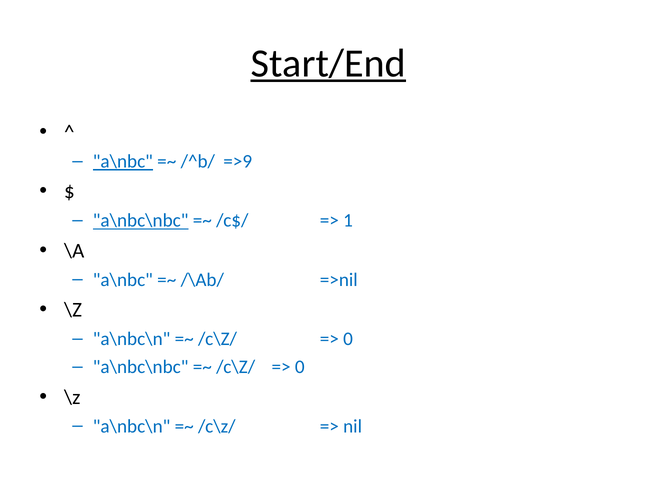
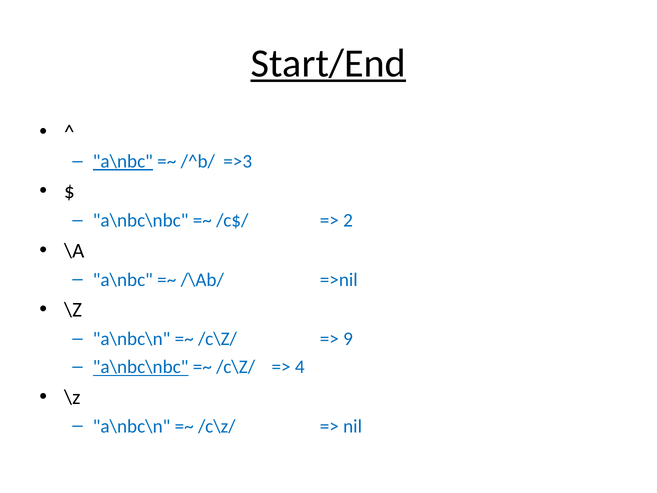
=>9: =>9 -> =>3
a\nbc\nbc at (141, 221) underline: present -> none
1: 1 -> 2
0 at (348, 339): 0 -> 9
a\nbc\nbc at (141, 367) underline: none -> present
0 at (300, 367): 0 -> 4
